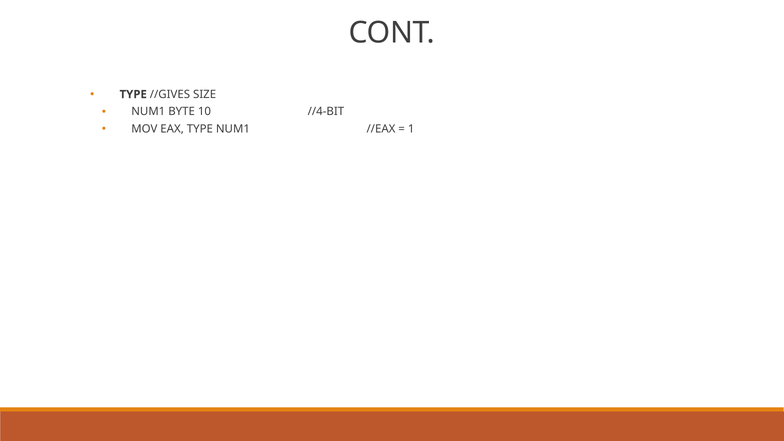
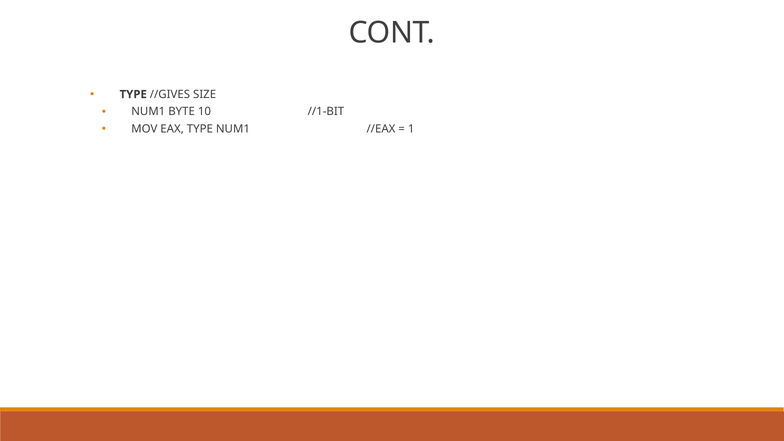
//4-BIT: //4-BIT -> //1-BIT
